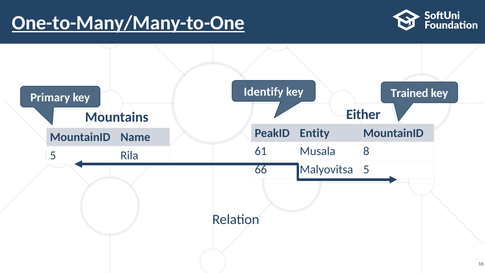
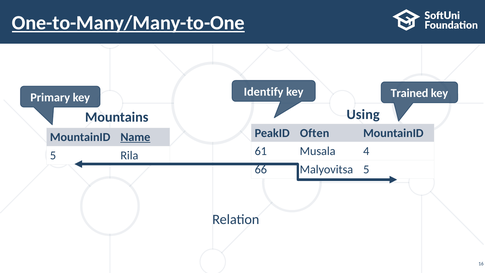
Either: Either -> Using
Entity: Entity -> Often
Name underline: none -> present
8: 8 -> 4
